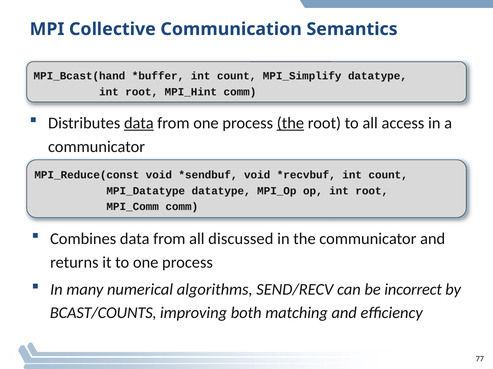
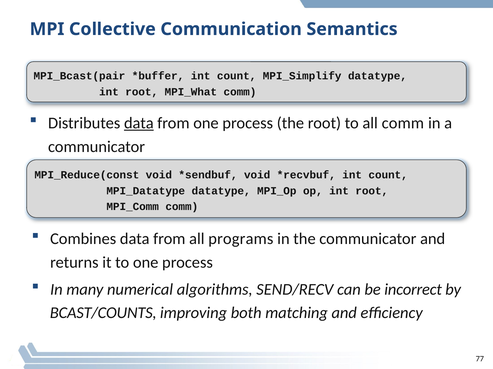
MPI_Bcast(hand: MPI_Bcast(hand -> MPI_Bcast(pair
MPI_Hint: MPI_Hint -> MPI_What
the at (290, 123) underline: present -> none
all access: access -> comm
discussed: discussed -> programs
